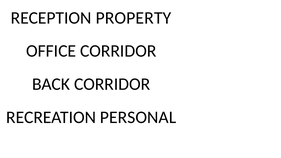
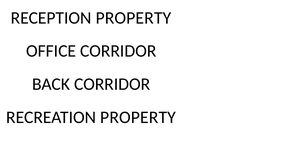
RECREATION PERSONAL: PERSONAL -> PROPERTY
